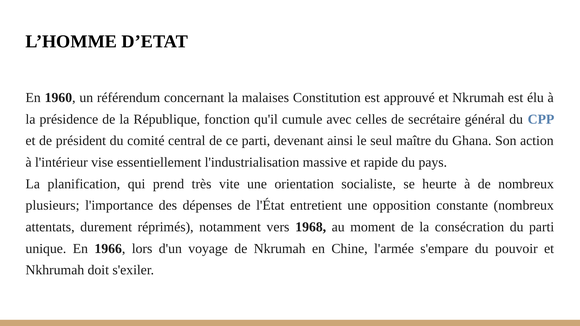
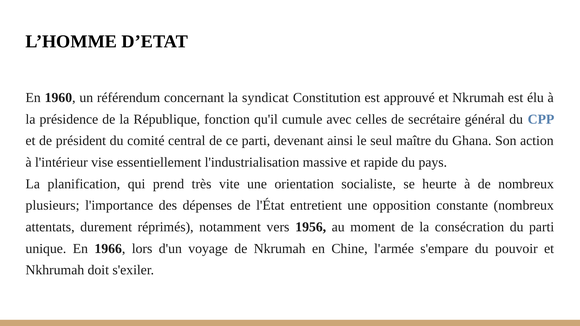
malaises: malaises -> syndicat
1968: 1968 -> 1956
